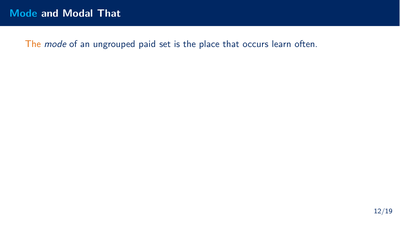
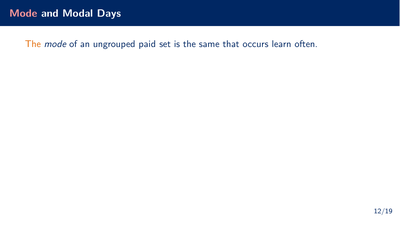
Mode at (23, 13) colour: light blue -> pink
Modal That: That -> Days
place: place -> same
